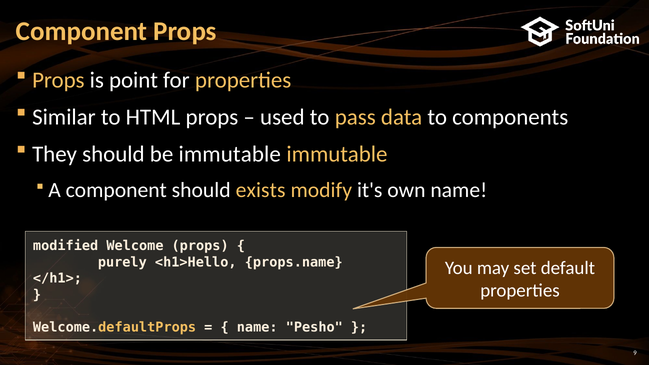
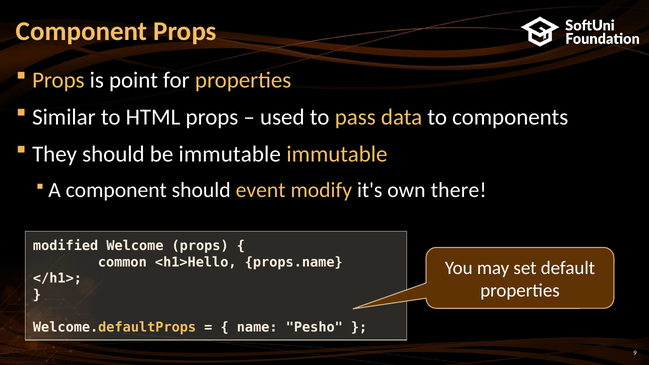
exists: exists -> event
own name: name -> there
purely: purely -> common
